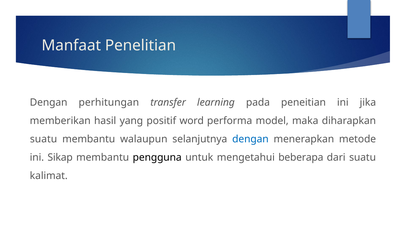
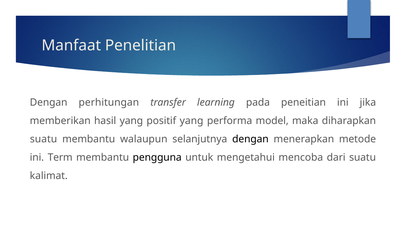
positif word: word -> yang
dengan at (250, 139) colour: blue -> black
Sikap: Sikap -> Term
beberapa: beberapa -> mencoba
